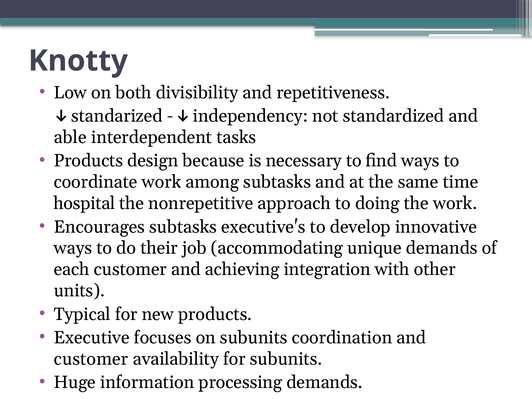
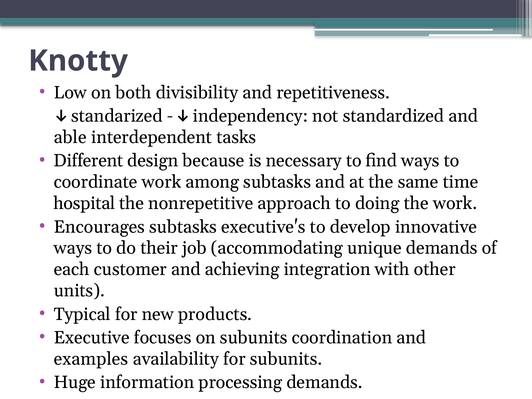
Products at (88, 161): Products -> Different
customer at (91, 359): customer -> examples
